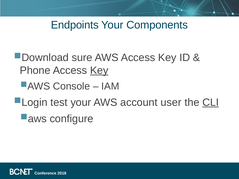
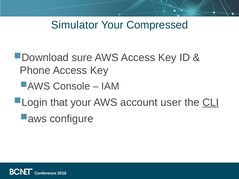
Endpoints: Endpoints -> Simulator
Components: Components -> Compressed
Key at (99, 70) underline: present -> none
test: test -> that
